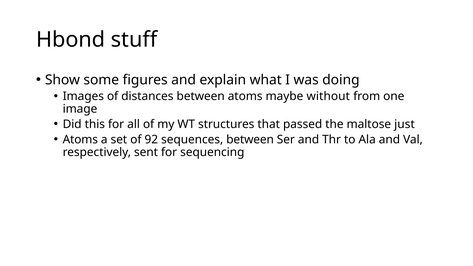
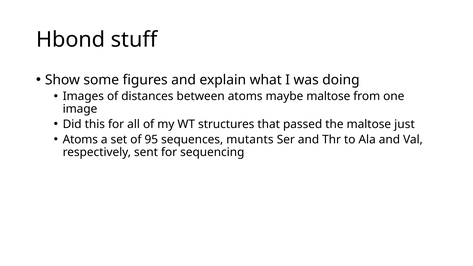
maybe without: without -> maltose
92: 92 -> 95
sequences between: between -> mutants
